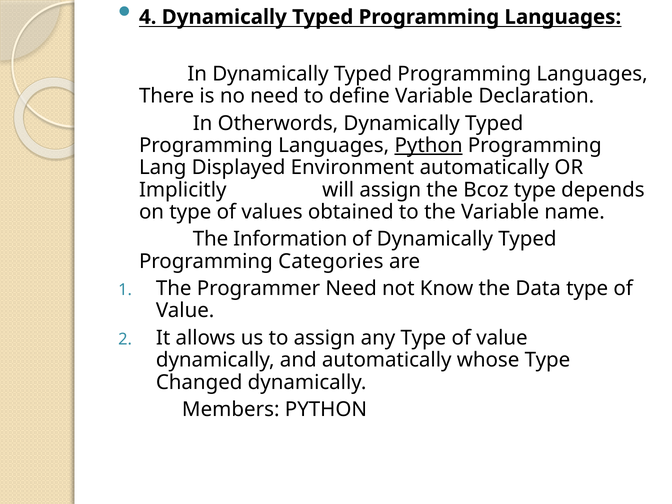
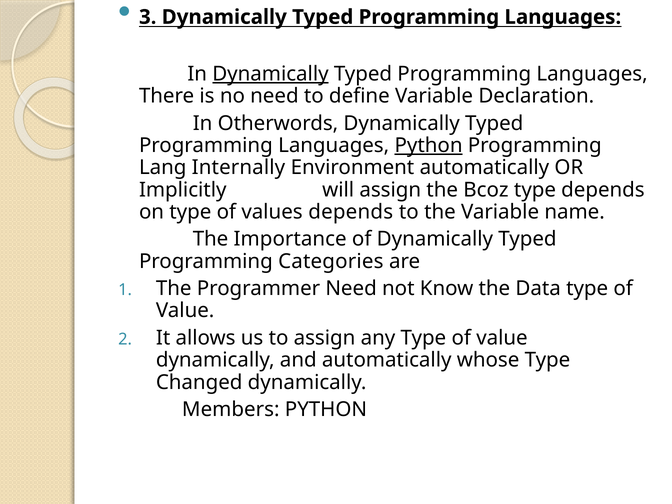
4: 4 -> 3
Dynamically at (270, 74) underline: none -> present
Displayed: Displayed -> Internally
values obtained: obtained -> depends
Information: Information -> Importance
